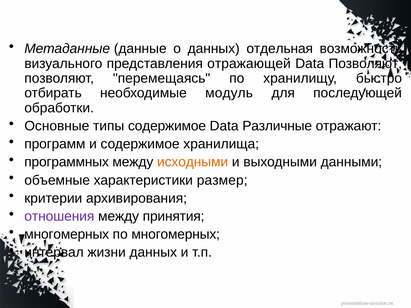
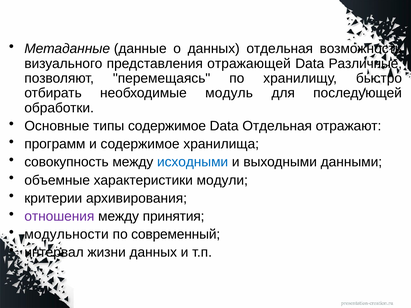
Data Позволяют: Позволяют -> Различные
Data Различные: Различные -> Отдельная
программных: программных -> совокупность
исходными colour: orange -> blue
размер: размер -> модули
многомерных at (67, 235): многомерных -> модульности
по многомерных: многомерных -> современный
